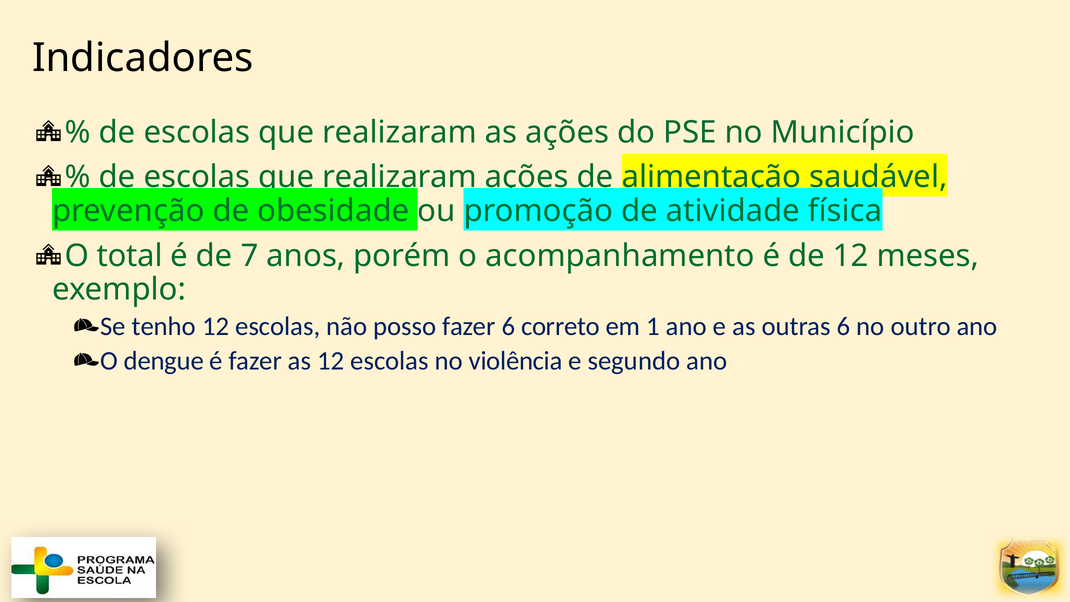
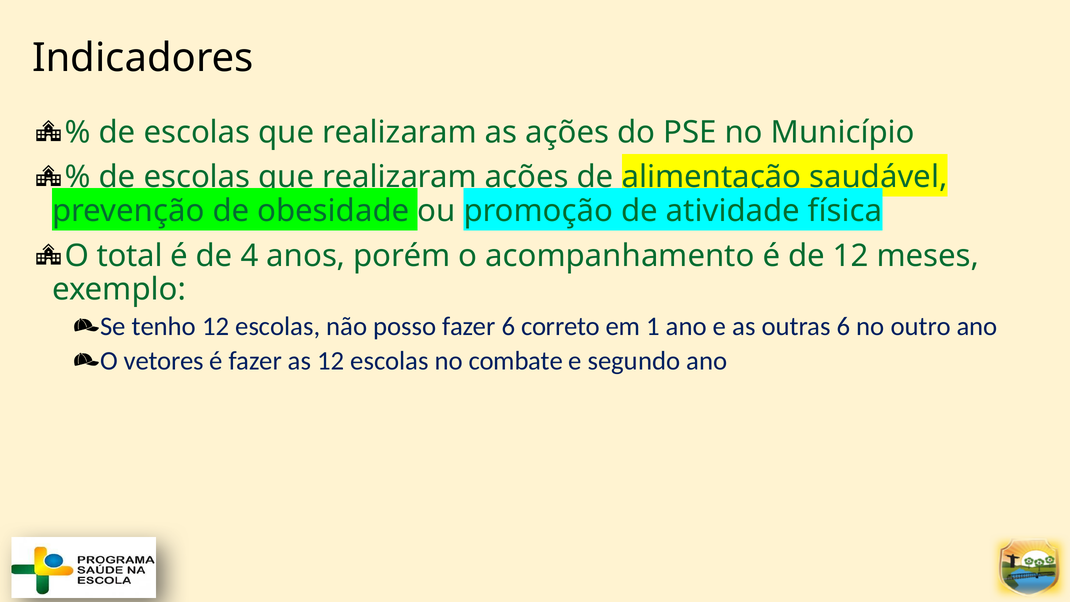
7: 7 -> 4
dengue: dengue -> vetores
violência: violência -> combate
